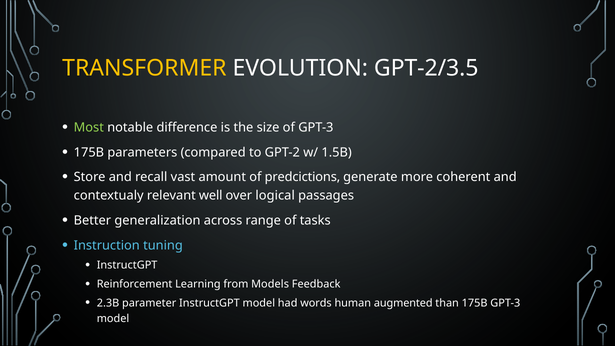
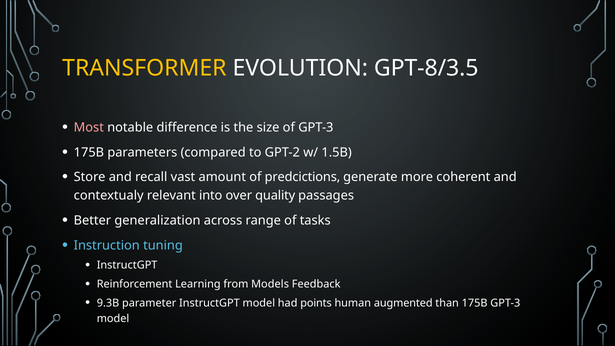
GPT-2/3.5: GPT-2/3.5 -> GPT-8/3.5
Most colour: light green -> pink
well: well -> into
logical: logical -> quality
2.3B: 2.3B -> 9.3B
words: words -> points
